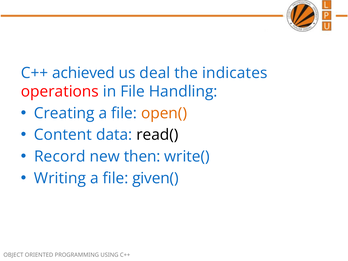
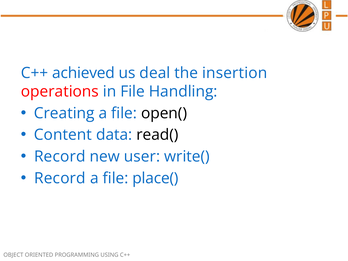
indicates: indicates -> insertion
open( colour: orange -> black
then: then -> user
Writing at (60, 178): Writing -> Record
given(: given( -> place(
